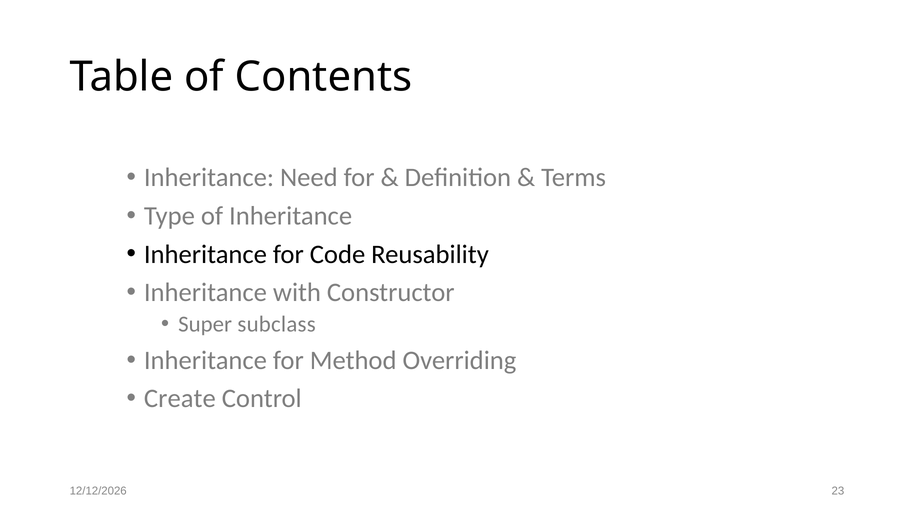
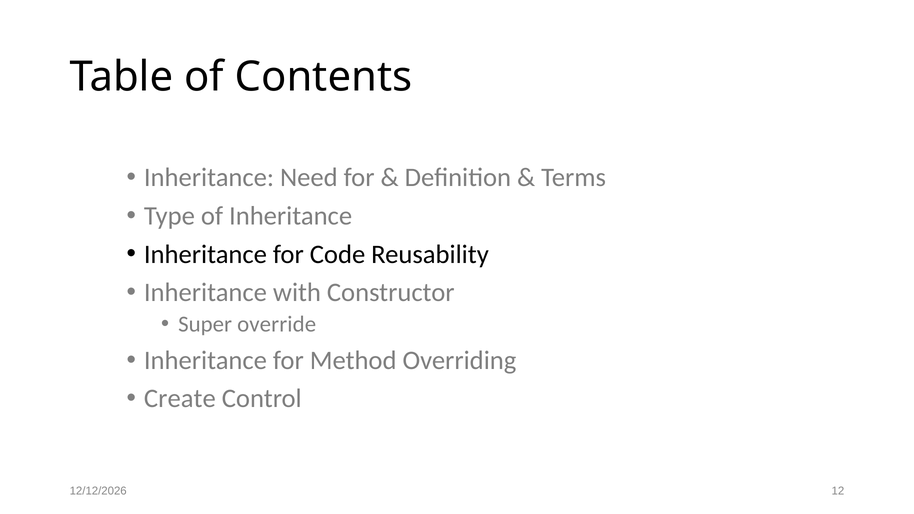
subclass: subclass -> override
23: 23 -> 12
